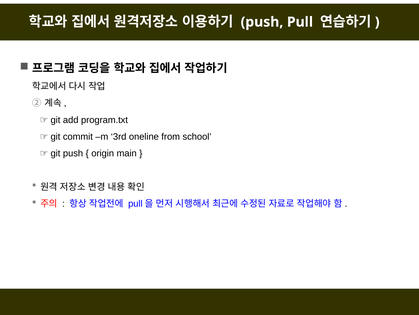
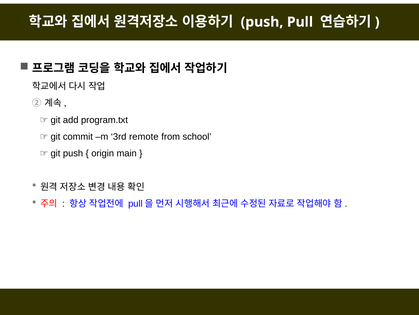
oneline: oneline -> remote
